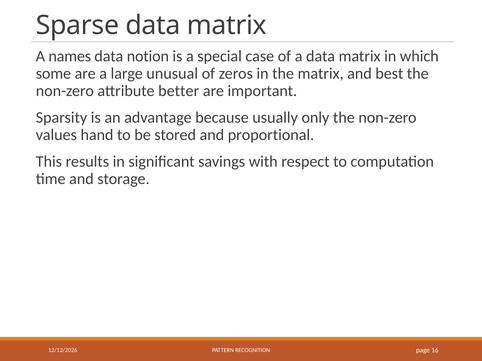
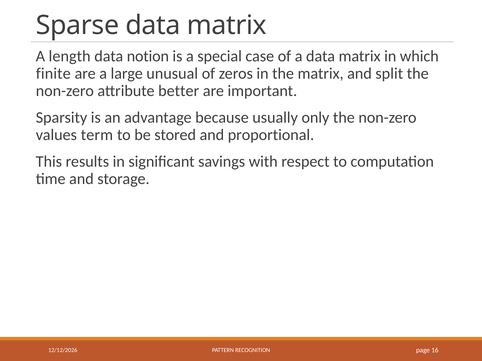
names: names -> length
some: some -> finite
best: best -> split
hand: hand -> term
